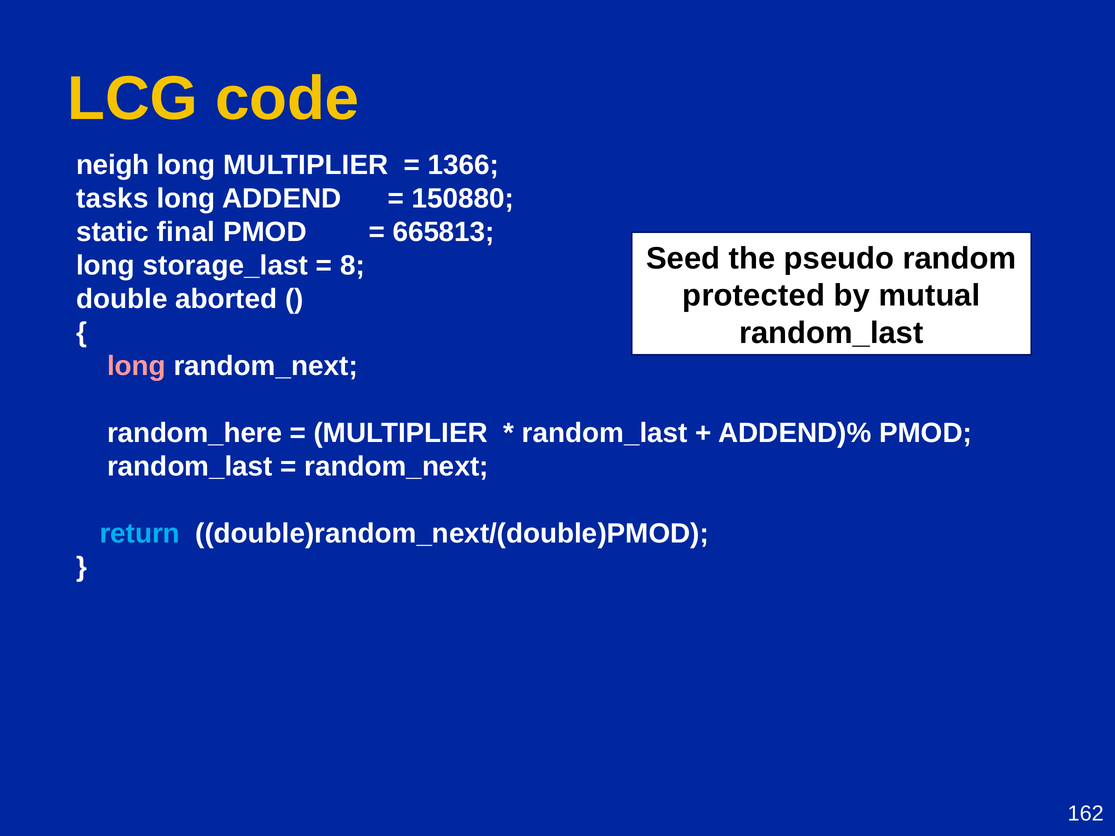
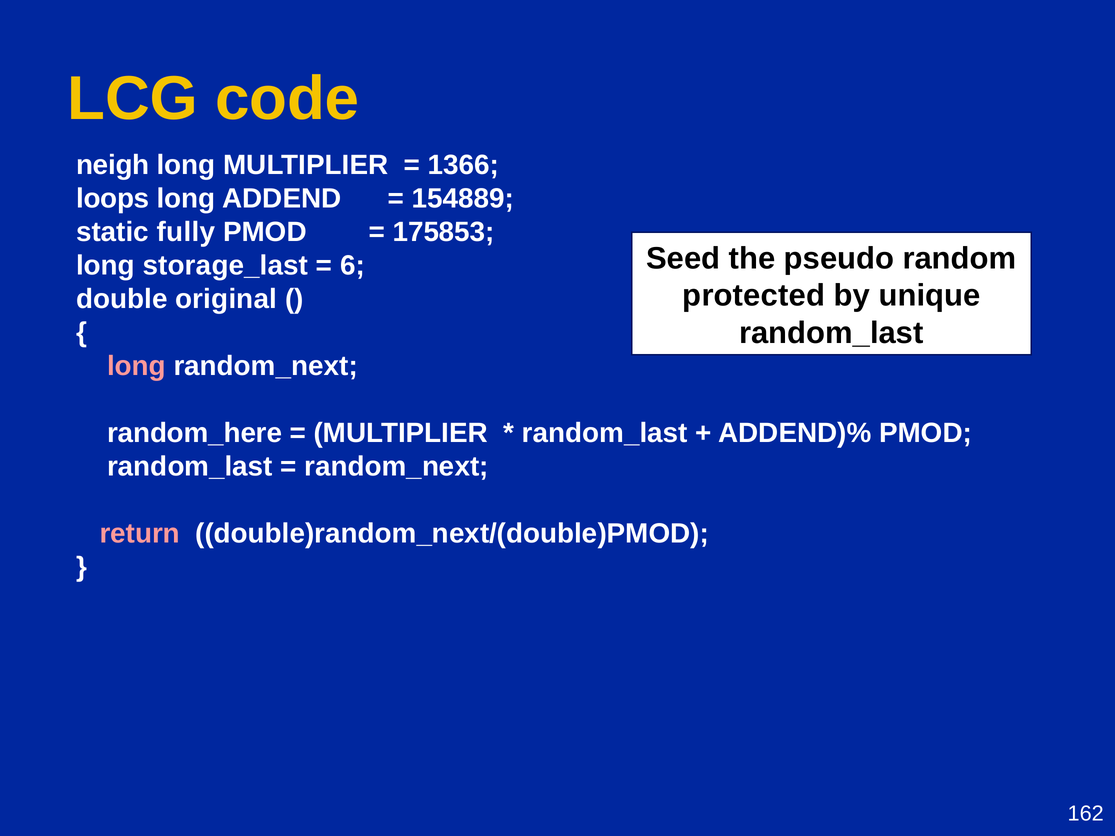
tasks: tasks -> loops
150880: 150880 -> 154889
final: final -> fully
665813: 665813 -> 175853
8: 8 -> 6
mutual: mutual -> unique
aborted: aborted -> original
return colour: light blue -> pink
